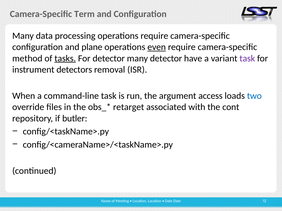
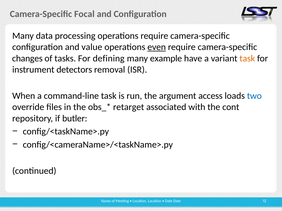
Term: Term -> Focal
plane: plane -> value
method: method -> changes
tasks underline: present -> none
For detector: detector -> defining
many detector: detector -> example
task at (247, 58) colour: purple -> orange
